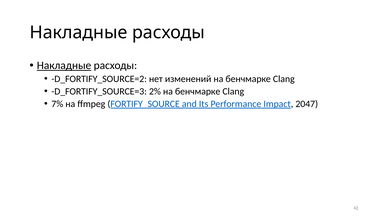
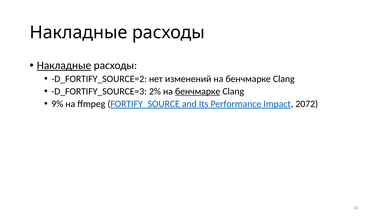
бенчмарке at (198, 91) underline: none -> present
7%: 7% -> 9%
2047: 2047 -> 2072
